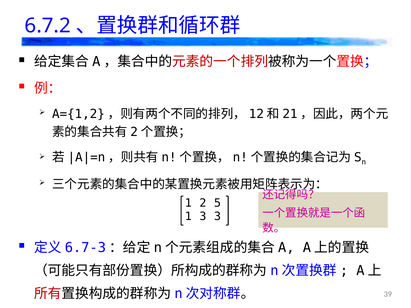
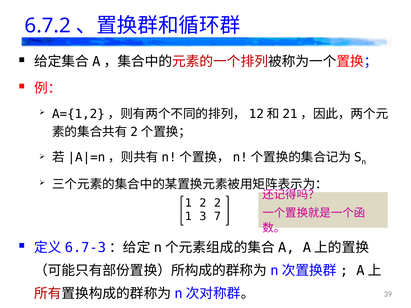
2 5: 5 -> 2
3 3: 3 -> 7
